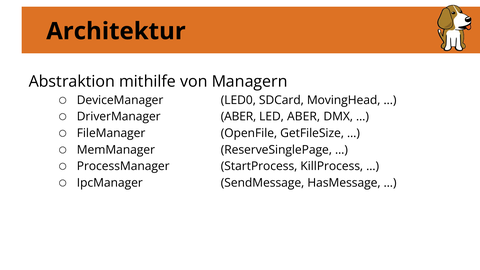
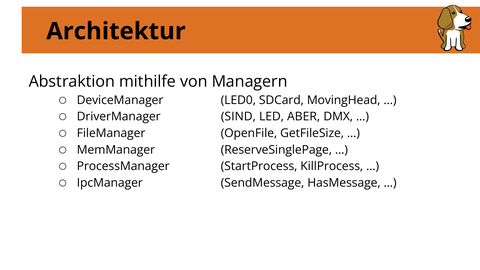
DriverManager ABER: ABER -> SIND
